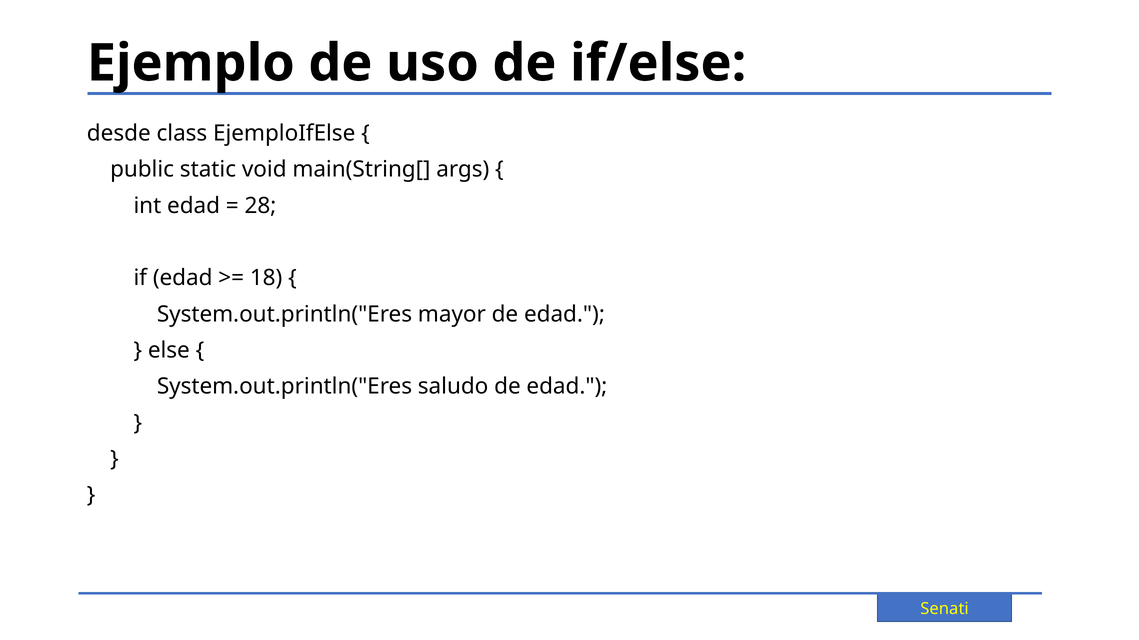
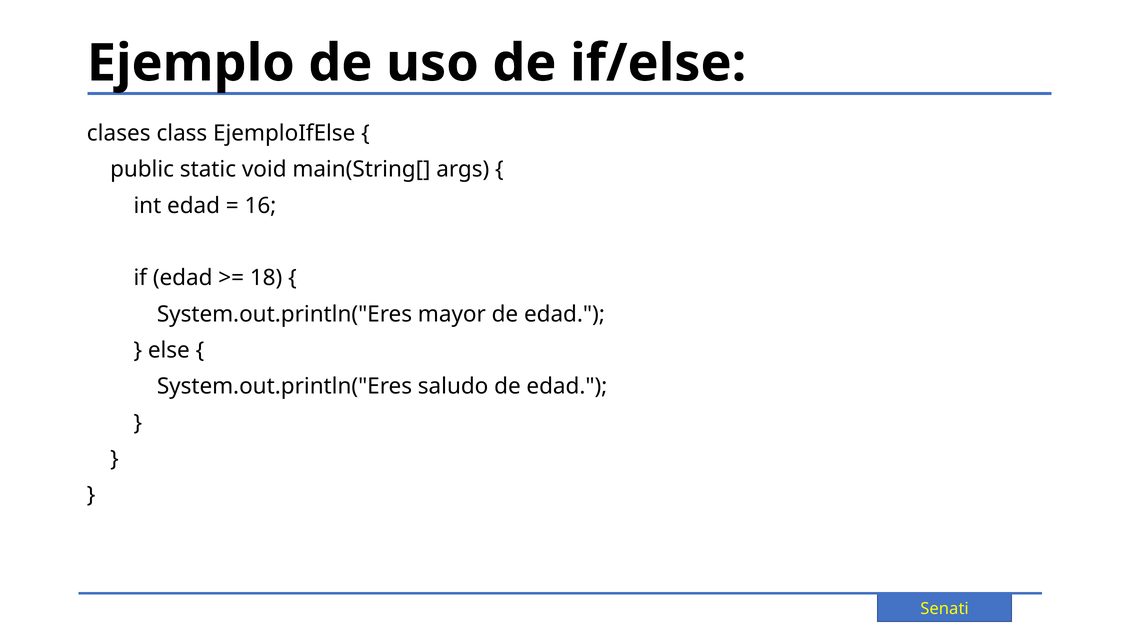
desde: desde -> clases
28: 28 -> 16
